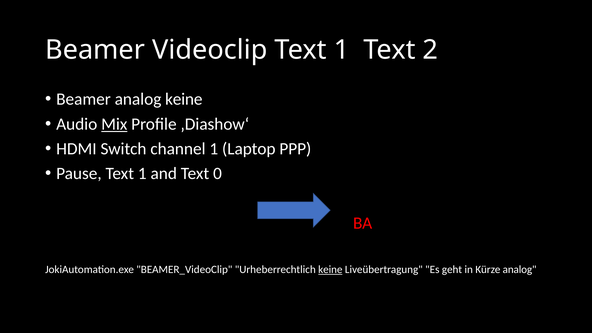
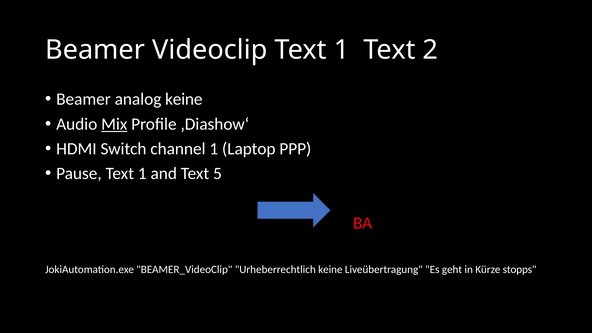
0: 0 -> 5
keine at (330, 269) underline: present -> none
Kürze analog: analog -> stopps
